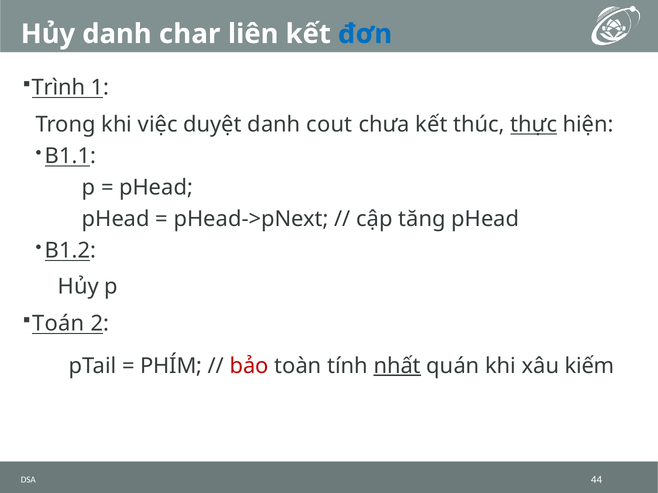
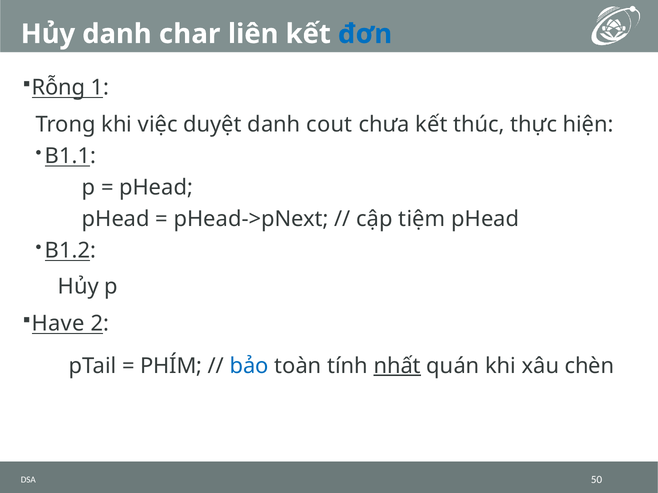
Trình: Trình -> Rỗng
thực underline: present -> none
tăng: tăng -> tiệm
Toán: Toán -> Have
bảo colour: red -> blue
kiếm: kiếm -> chèn
44: 44 -> 50
